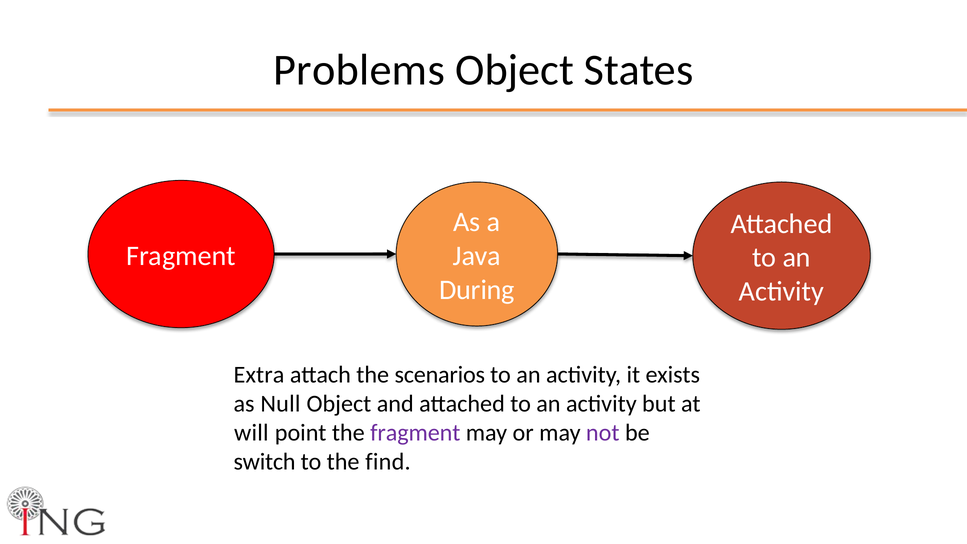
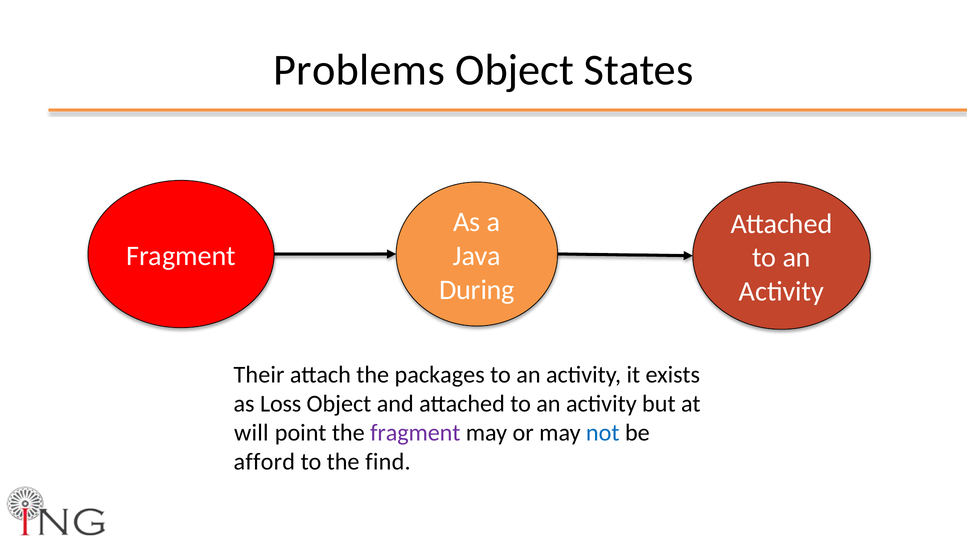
Extra: Extra -> Their
scenarios: scenarios -> packages
Null: Null -> Loss
not colour: purple -> blue
switch: switch -> afford
